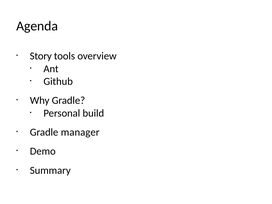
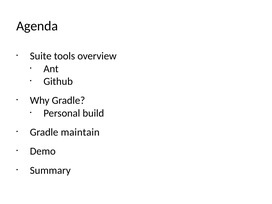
Story: Story -> Suite
manager: manager -> maintain
